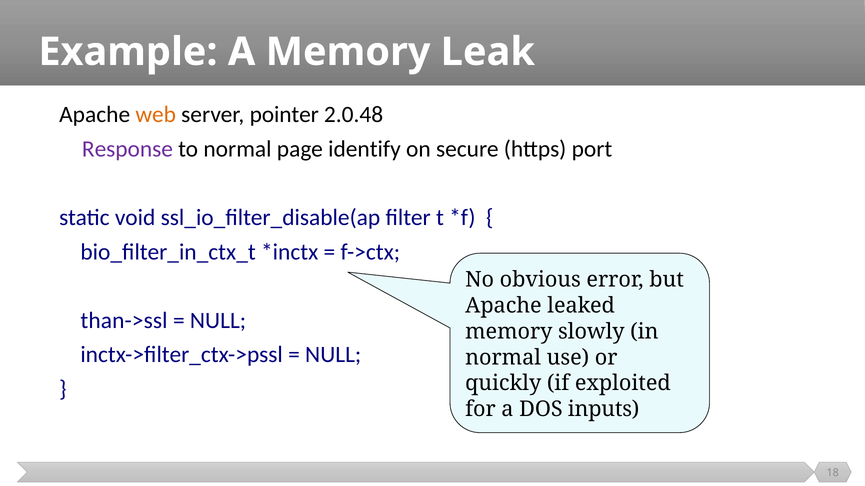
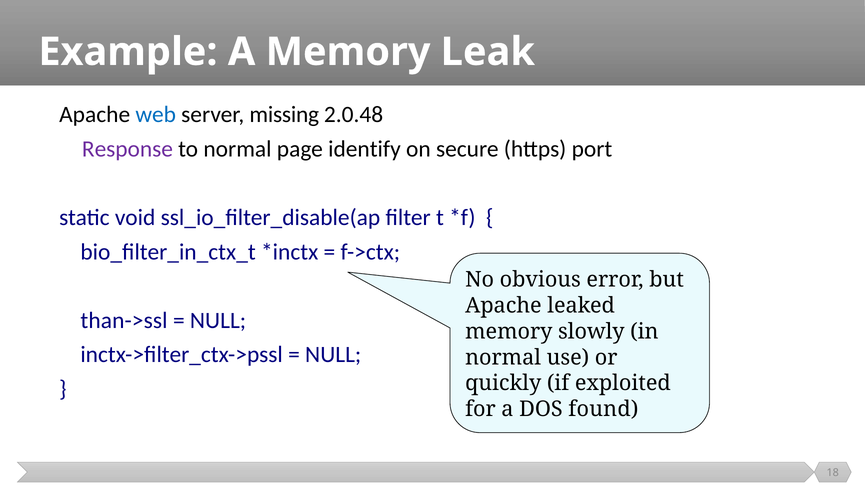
web colour: orange -> blue
pointer: pointer -> missing
inputs: inputs -> found
